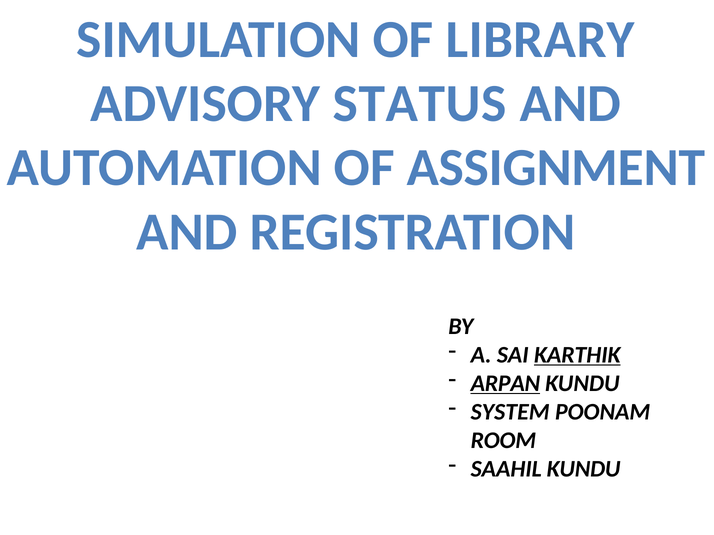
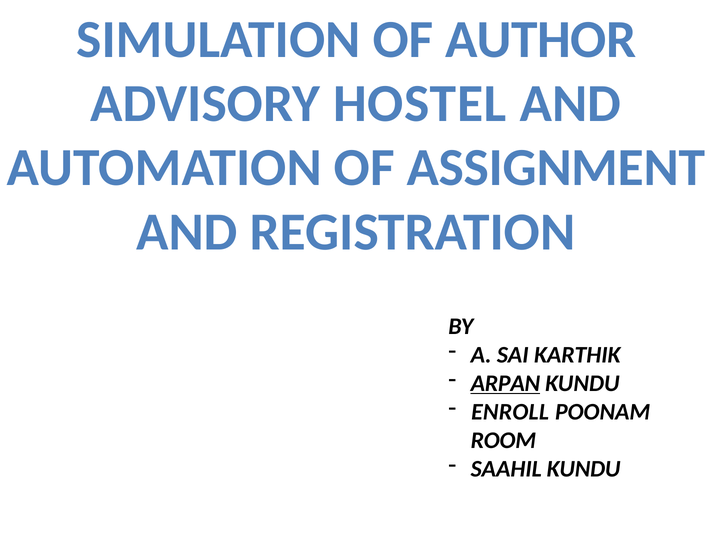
LIBRARY: LIBRARY -> AUTHOR
STATUS: STATUS -> HOSTEL
KARTHIK underline: present -> none
SYSTEM: SYSTEM -> ENROLL
